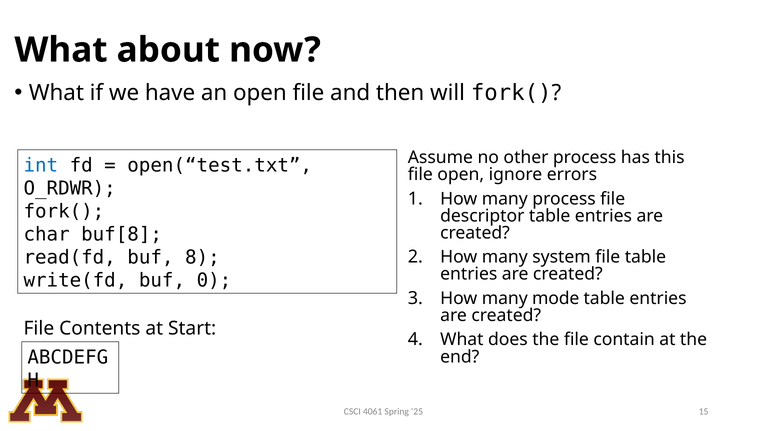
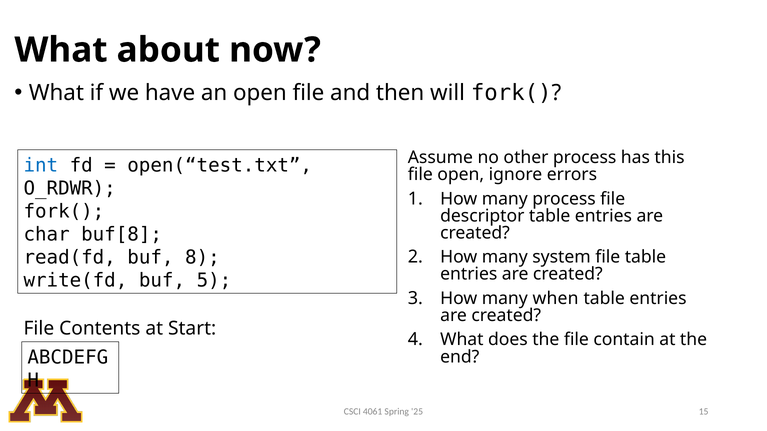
0: 0 -> 5
mode: mode -> when
